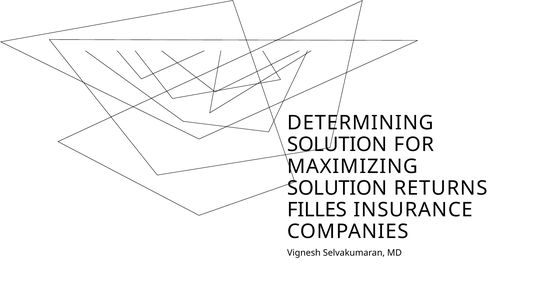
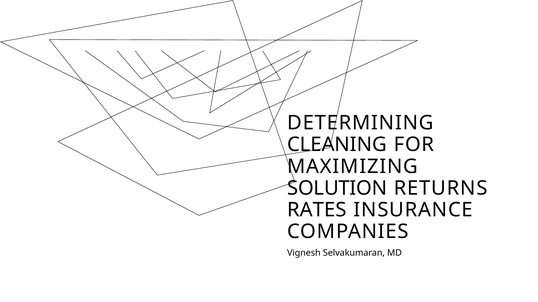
SOLUTION at (337, 145): SOLUTION -> CLEANING
FILLES: FILLES -> RATES
